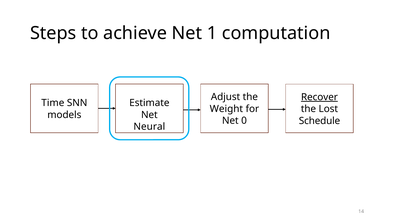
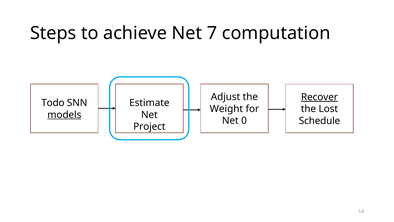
1: 1 -> 7
Time: Time -> Todo
models underline: none -> present
Neural: Neural -> Project
